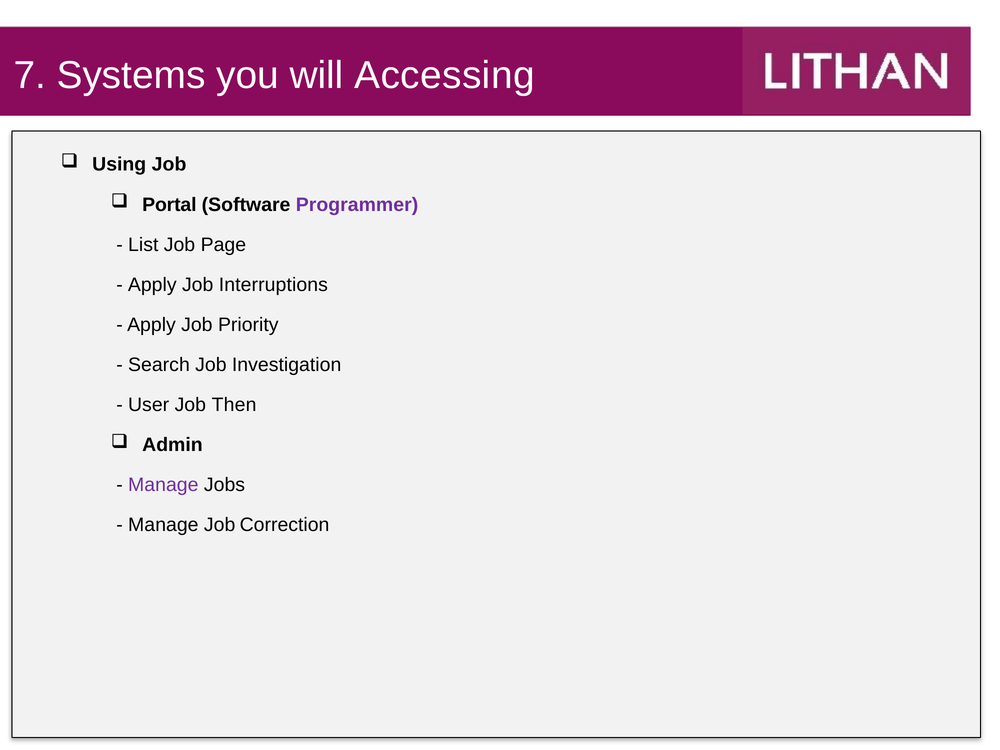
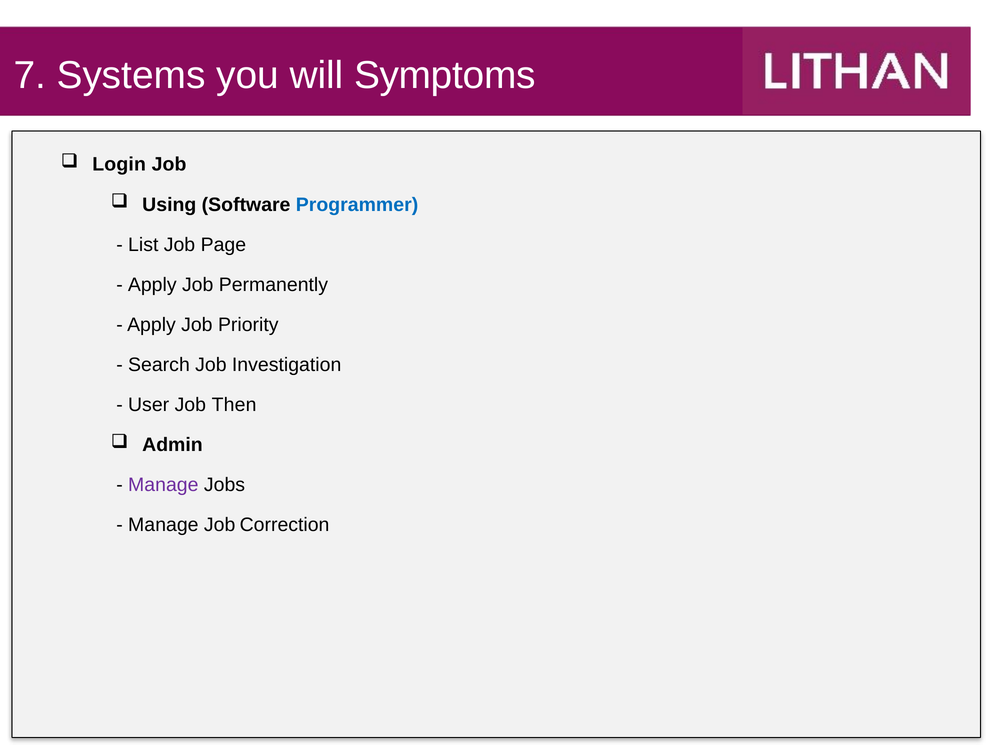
Accessing: Accessing -> Symptoms
Using: Using -> Login
Portal: Portal -> Using
Programmer colour: purple -> blue
Interruptions: Interruptions -> Permanently
